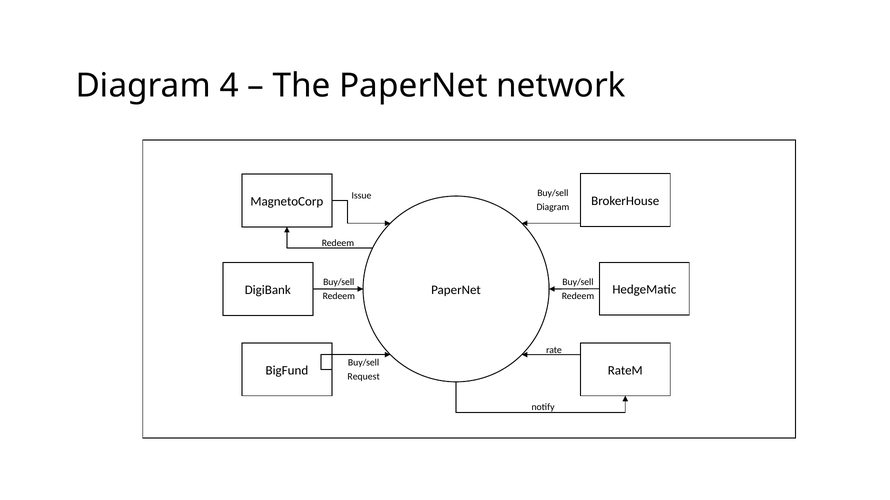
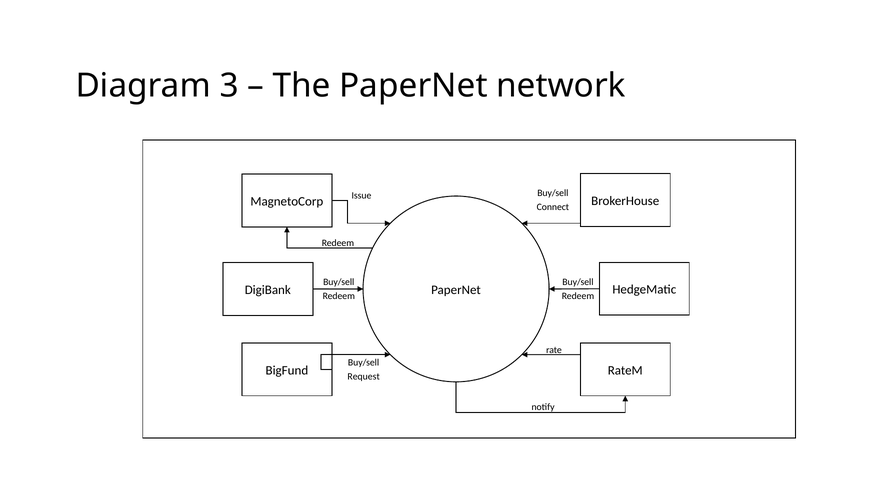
4: 4 -> 3
Diagram at (553, 207): Diagram -> Connect
